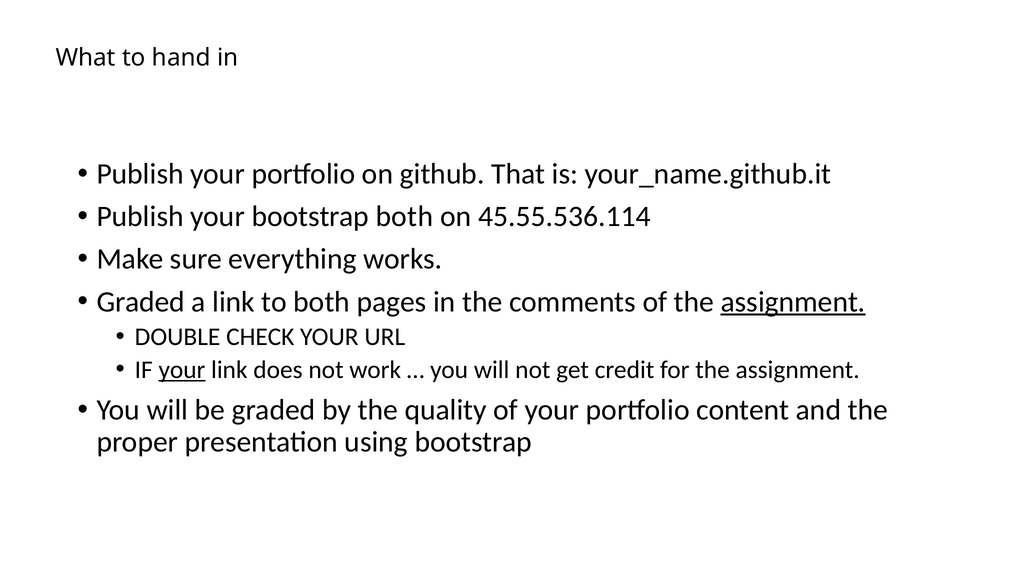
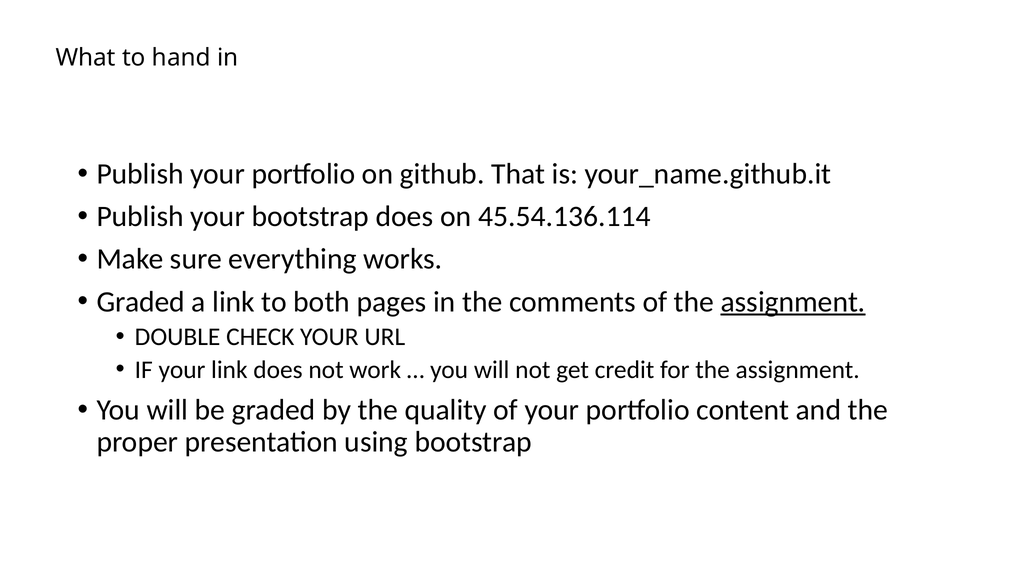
bootstrap both: both -> does
45.55.536.114: 45.55.536.114 -> 45.54.136.114
your at (182, 370) underline: present -> none
